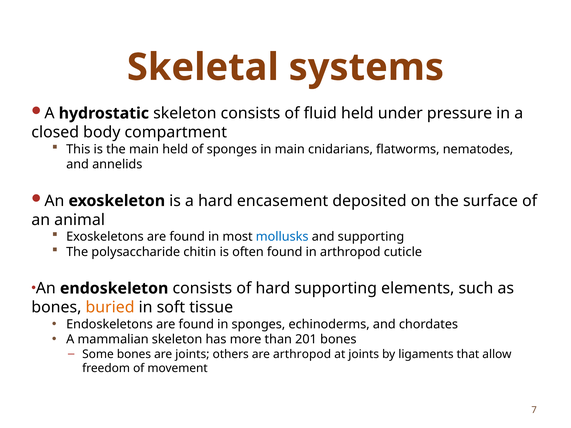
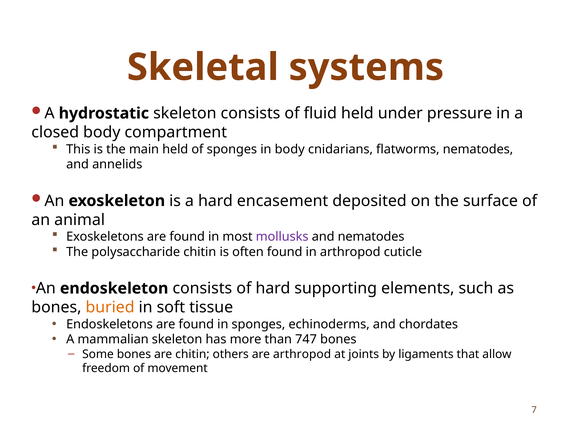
in main: main -> body
mollusks colour: blue -> purple
and supporting: supporting -> nematodes
201: 201 -> 747
are joints: joints -> chitin
